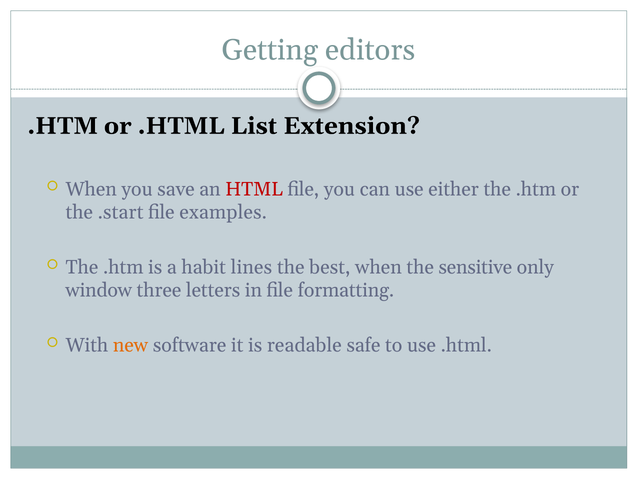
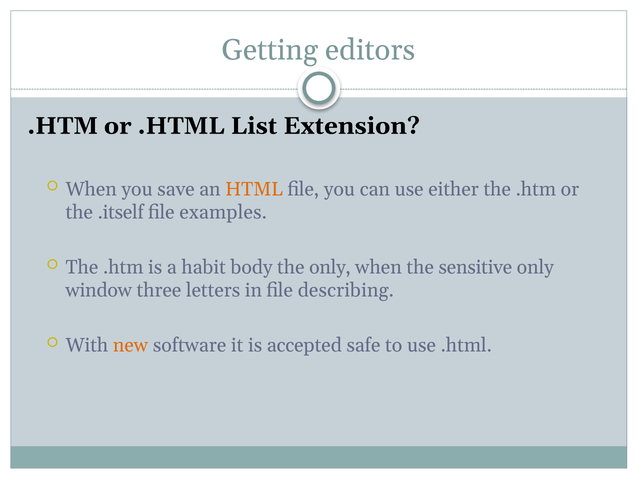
HTML colour: red -> orange
.start: .start -> .itself
lines: lines -> body
the best: best -> only
formatting: formatting -> describing
readable: readable -> accepted
